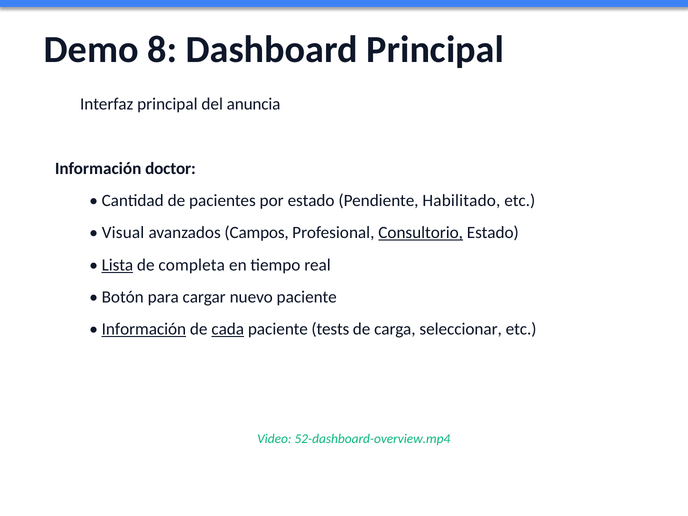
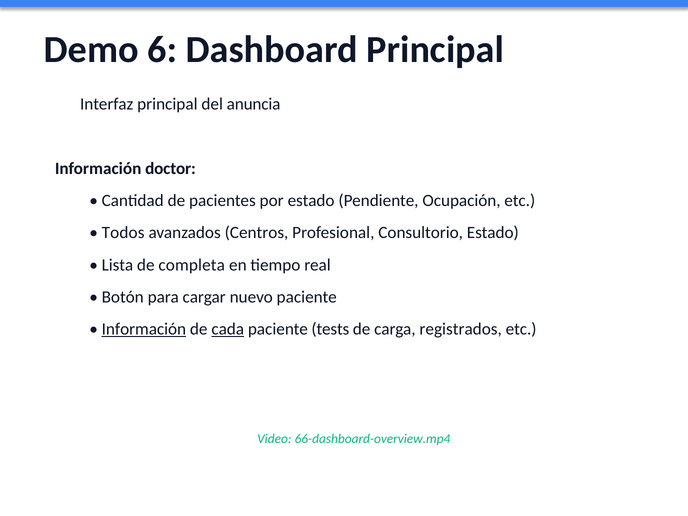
8: 8 -> 6
Habilitado: Habilitado -> Ocupación
Visual: Visual -> Todos
Campos: Campos -> Centros
Consultorio underline: present -> none
Lista underline: present -> none
seleccionar: seleccionar -> registrados
52-dashboard-overview.mp4: 52-dashboard-overview.mp4 -> 66-dashboard-overview.mp4
